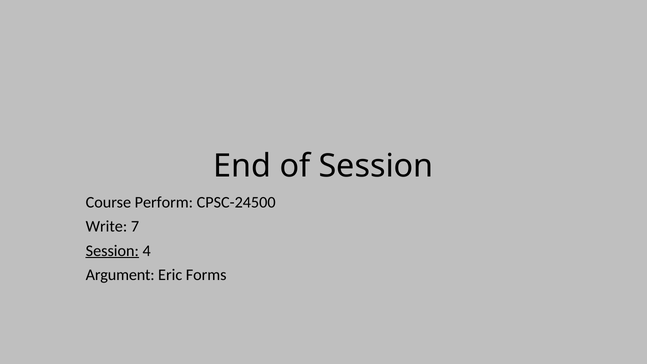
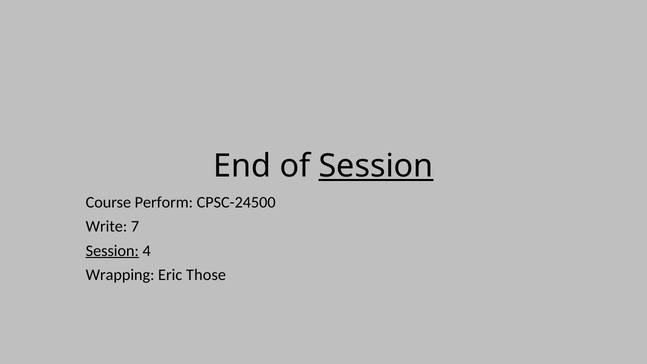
Session at (376, 166) underline: none -> present
Argument: Argument -> Wrapping
Forms: Forms -> Those
